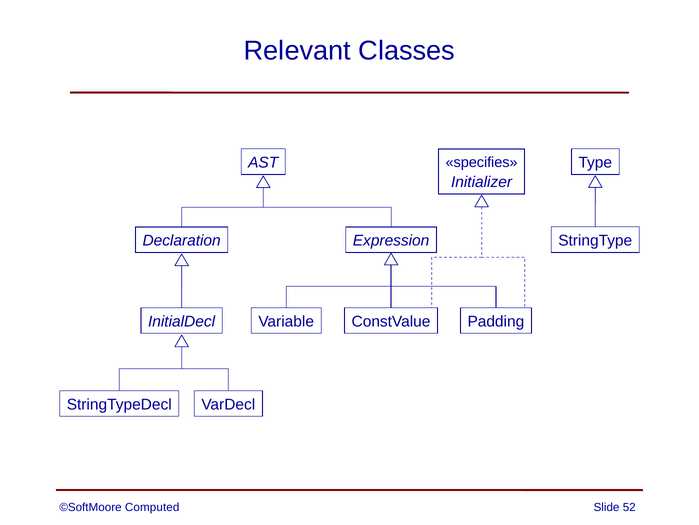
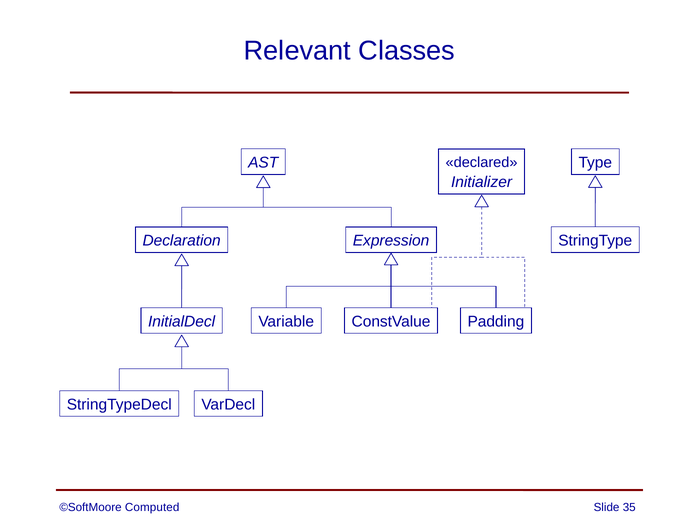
specifies: specifies -> declared
52: 52 -> 35
